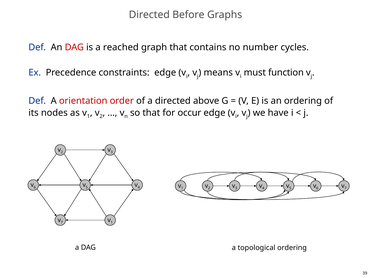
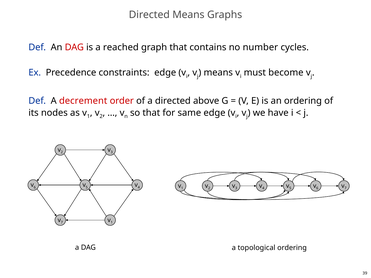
Directed Before: Before -> Means
function: function -> become
orientation: orientation -> decrement
occur: occur -> same
